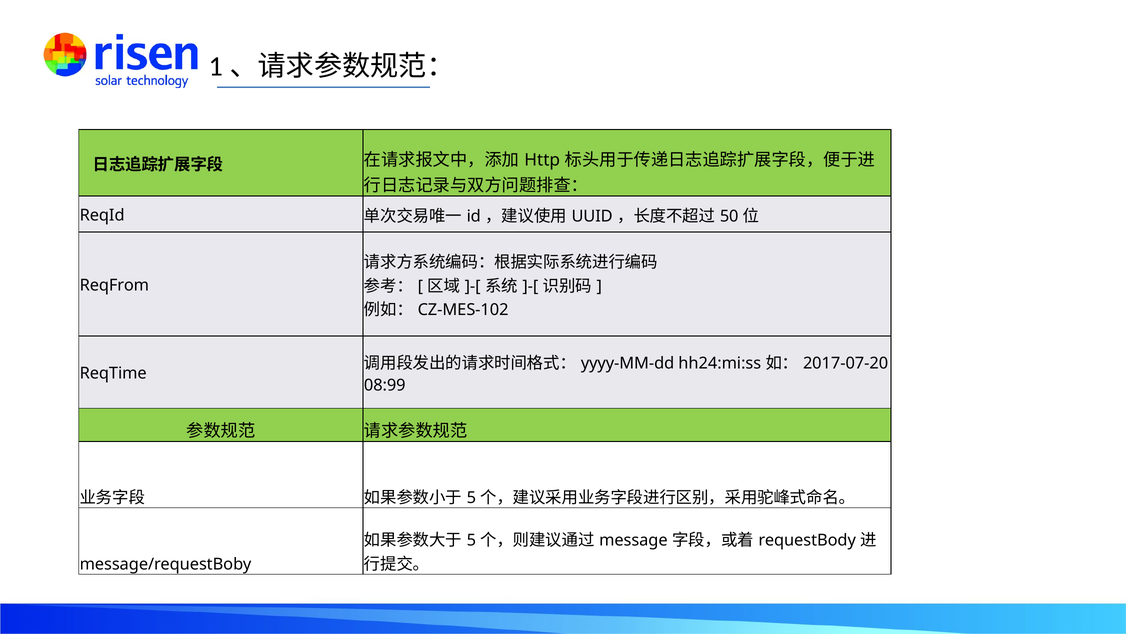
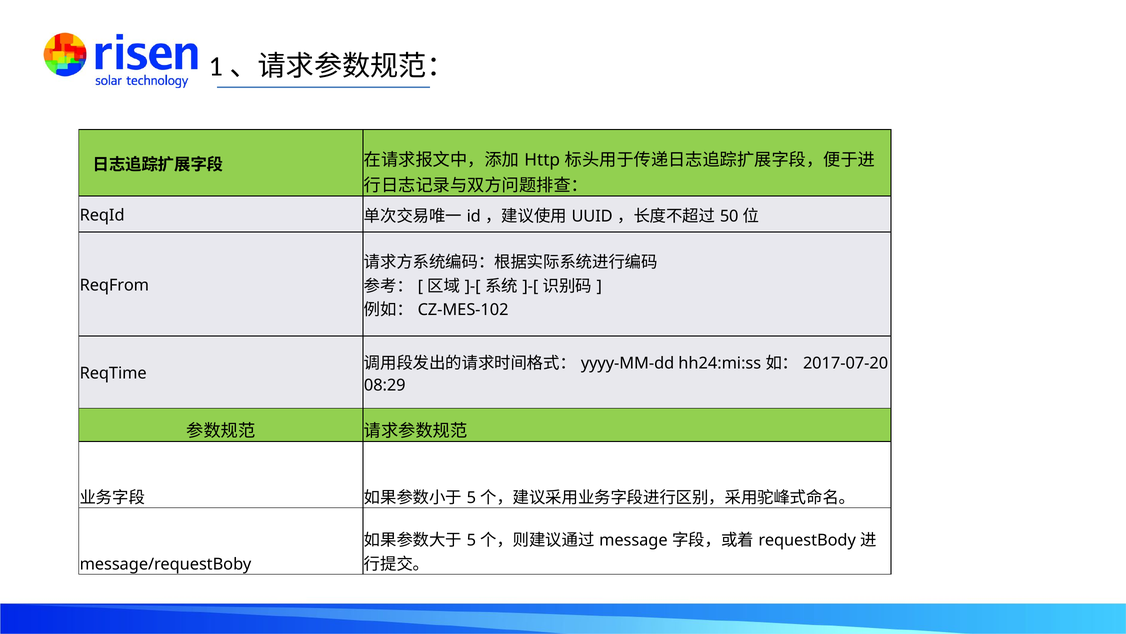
08:99: 08:99 -> 08:29
